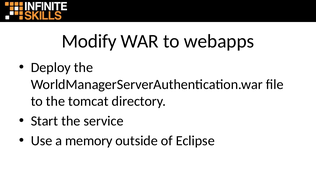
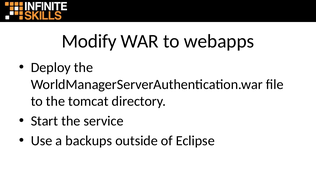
memory: memory -> backups
